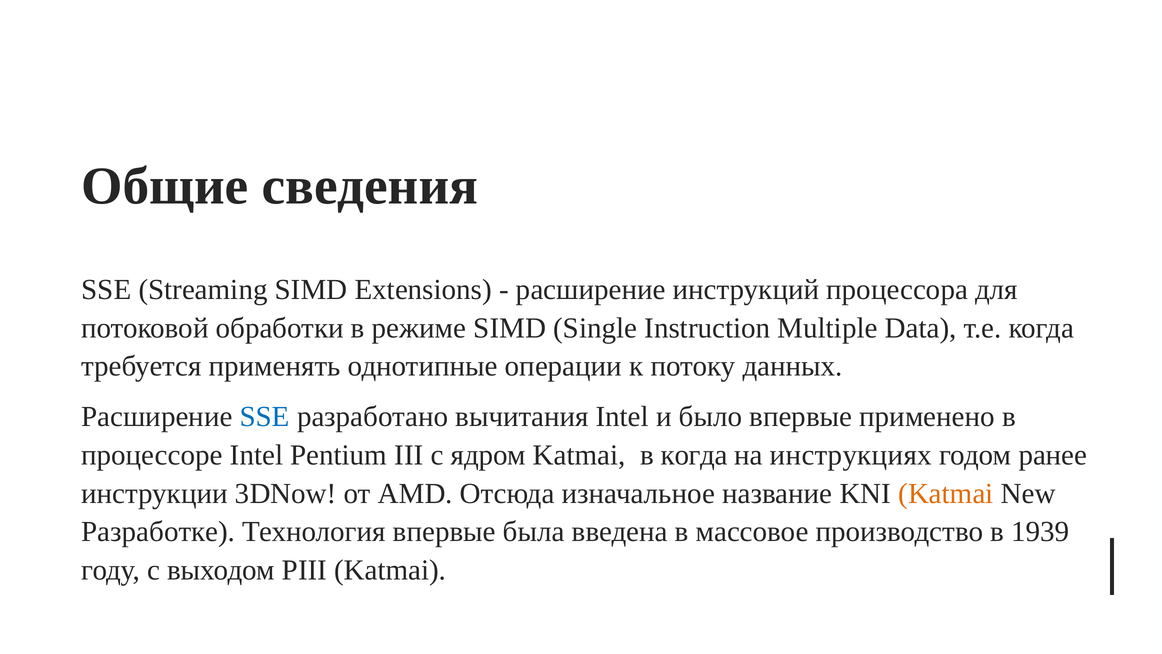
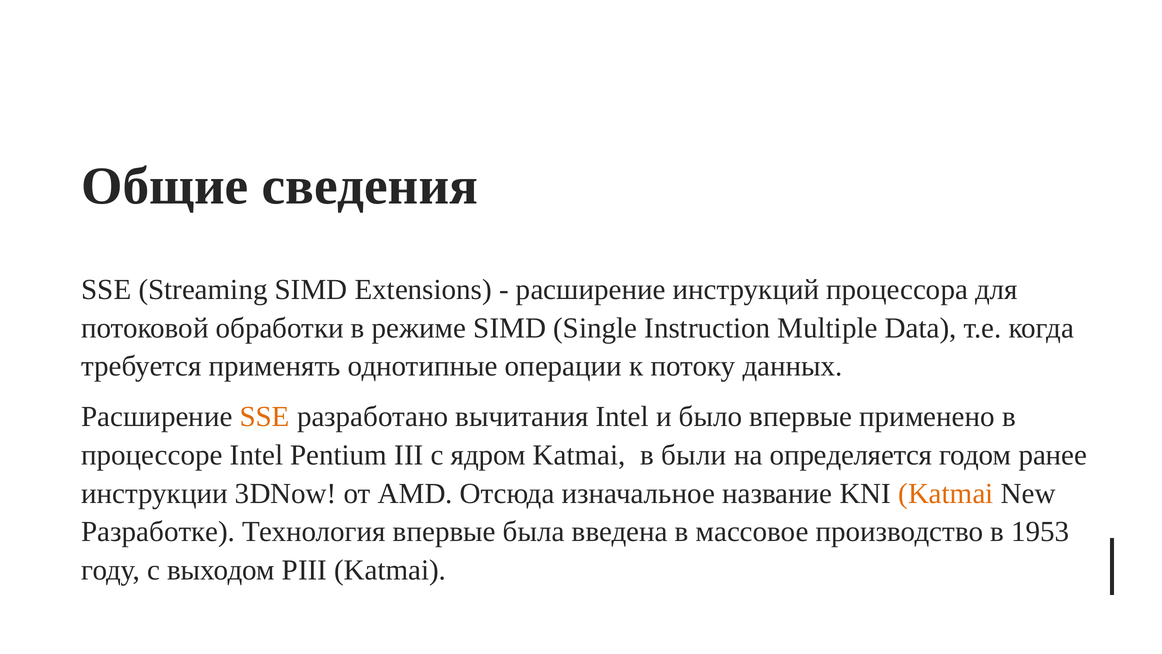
SSE at (265, 416) colour: blue -> orange
в когда: когда -> были
инструкциях: инструкциях -> определяется
1939: 1939 -> 1953
